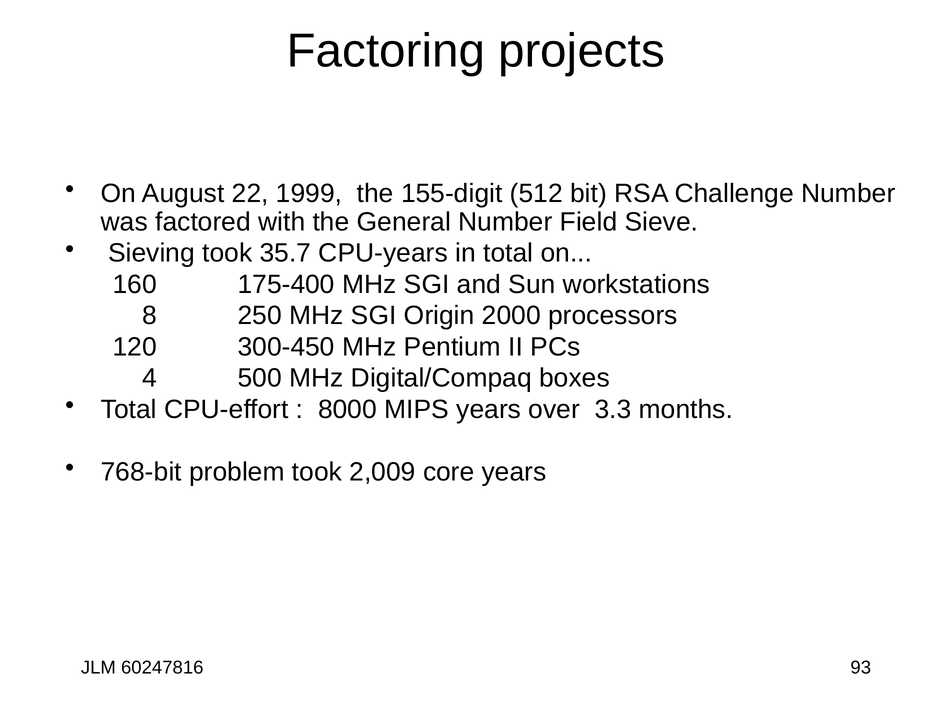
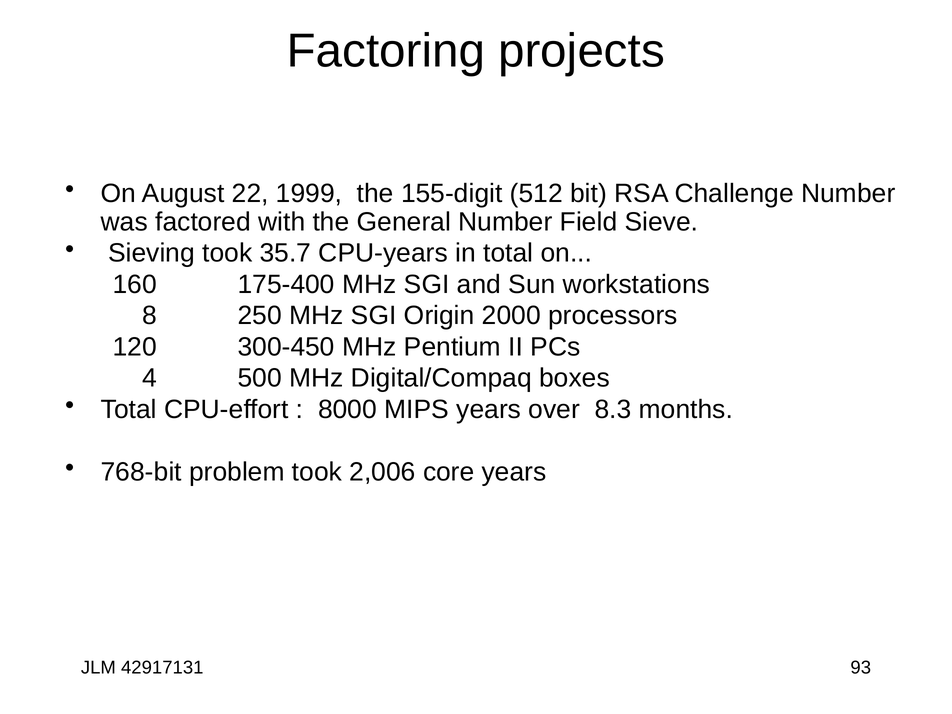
3.3: 3.3 -> 8.3
2,009: 2,009 -> 2,006
60247816: 60247816 -> 42917131
